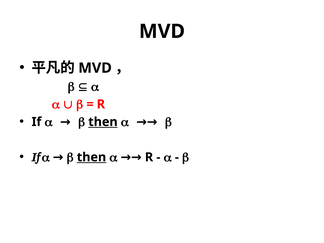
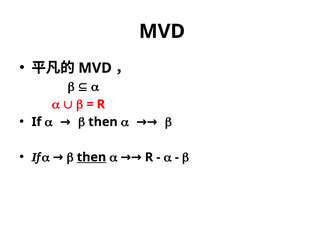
then at (103, 122) underline: present -> none
